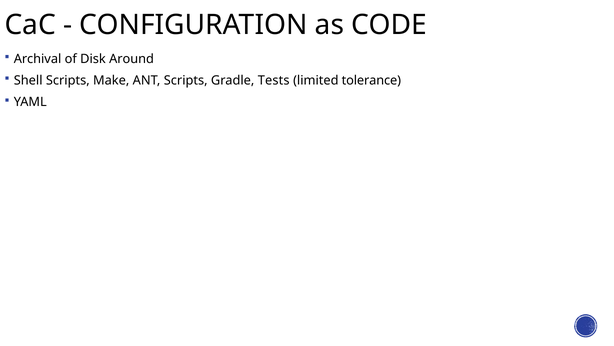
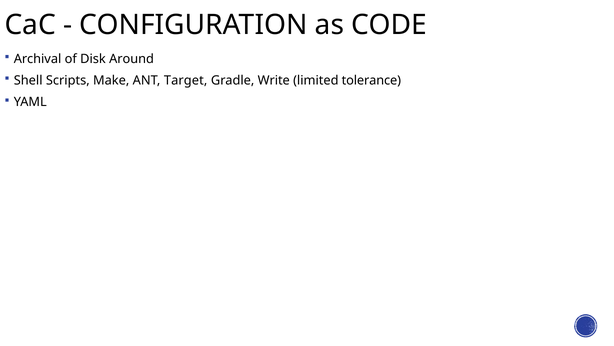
ANT Scripts: Scripts -> Target
Tests: Tests -> Write
